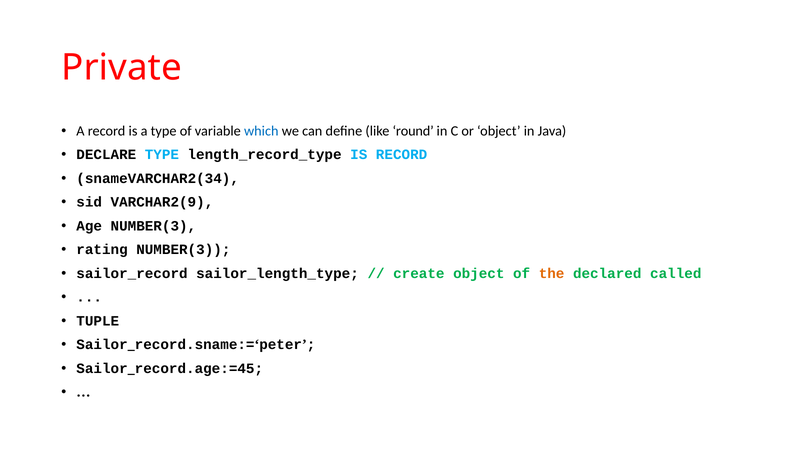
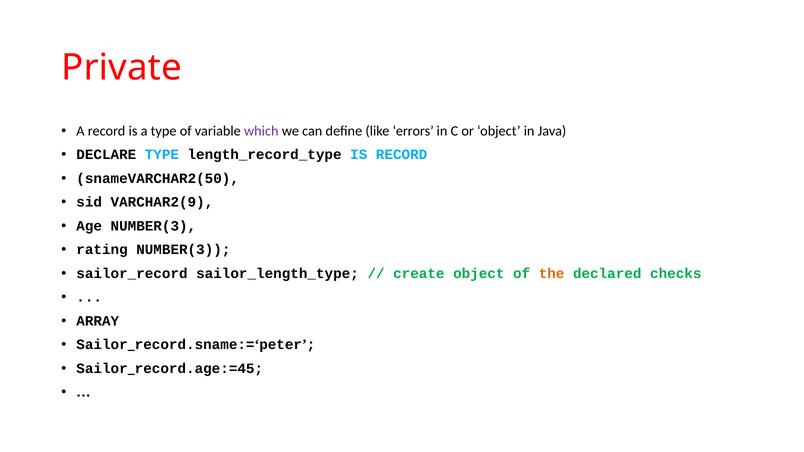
which colour: blue -> purple
round: round -> errors
snameVARCHAR2(34: snameVARCHAR2(34 -> snameVARCHAR2(50
called: called -> checks
TUPLE: TUPLE -> ARRAY
